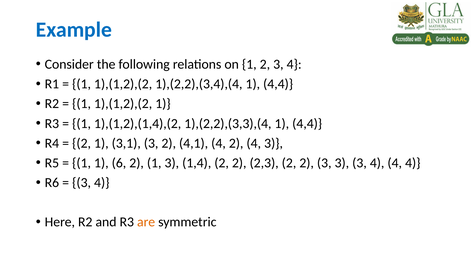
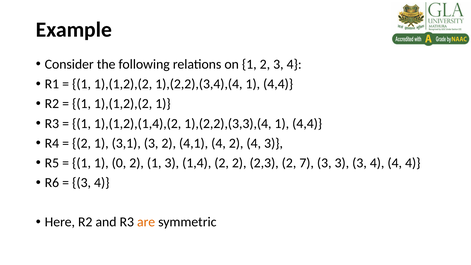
Example colour: blue -> black
6: 6 -> 0
2,3 2 2: 2 -> 7
